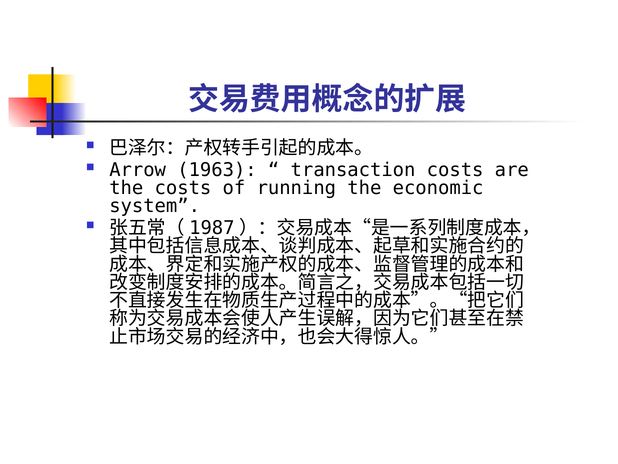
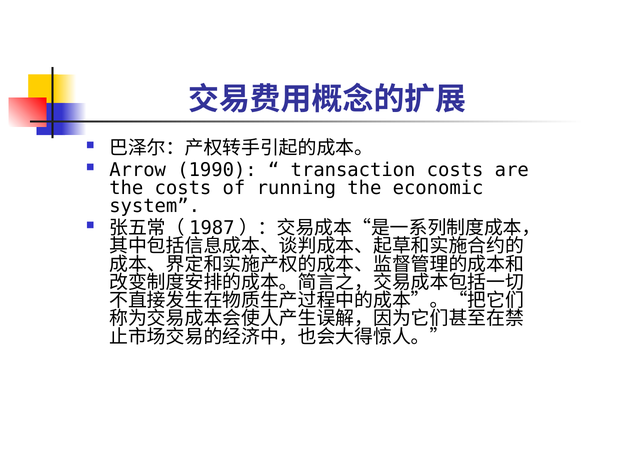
1963: 1963 -> 1990
